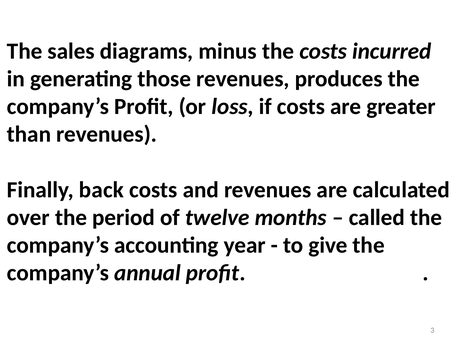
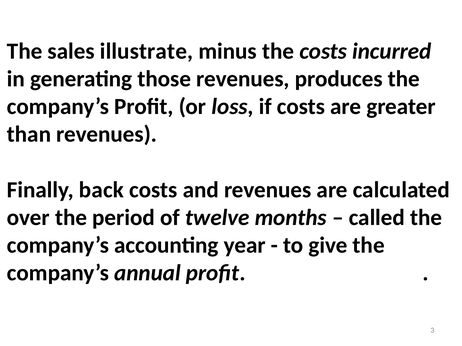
diagrams: diagrams -> illustrate
